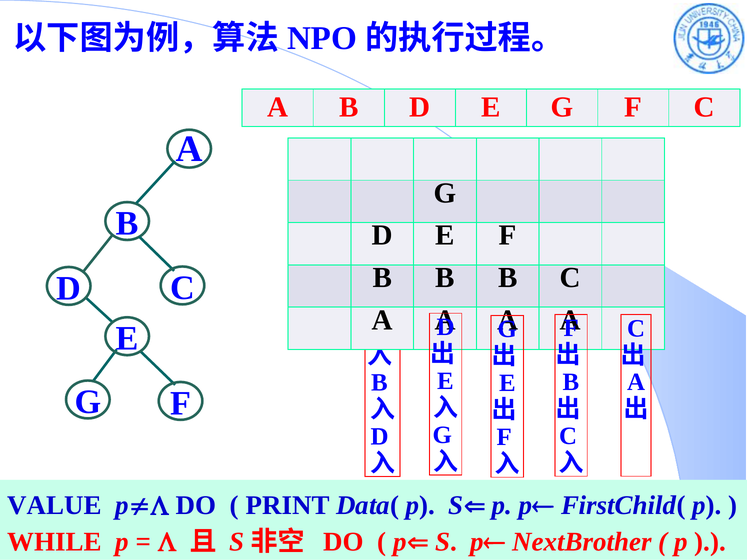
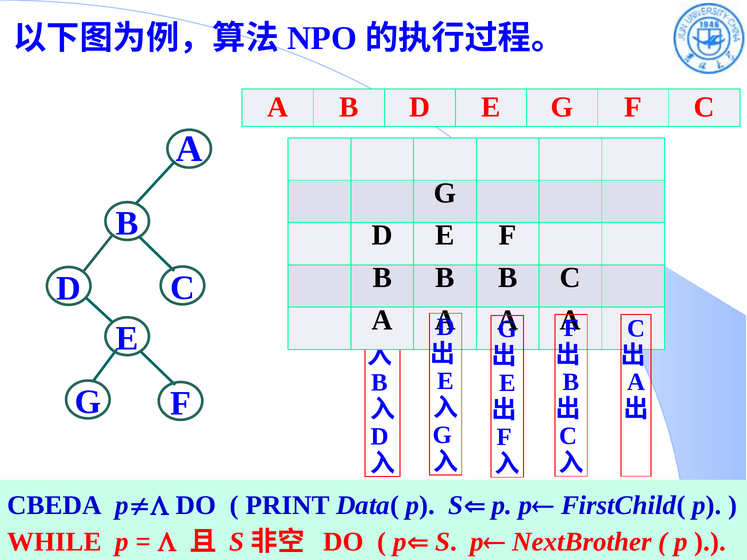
VALUE: VALUE -> CBEDA
